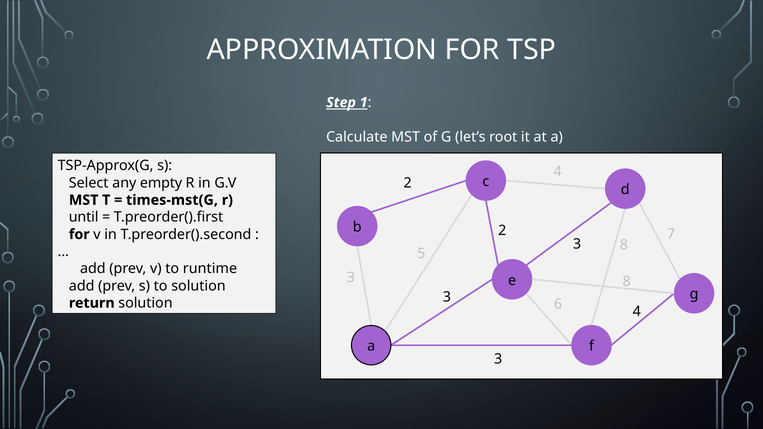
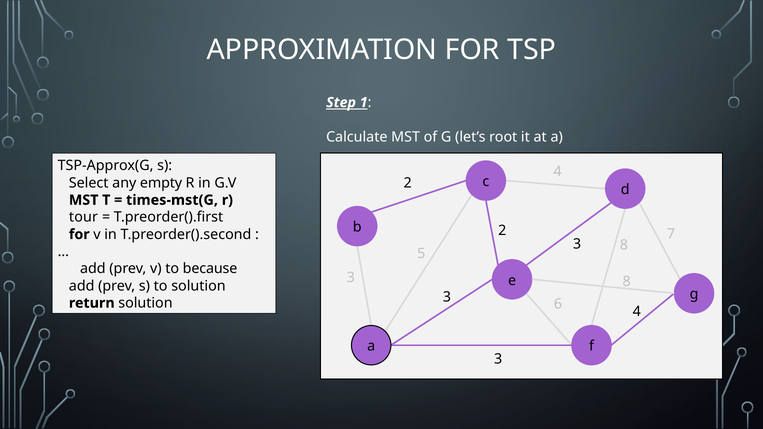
until: until -> tour
runtime: runtime -> because
